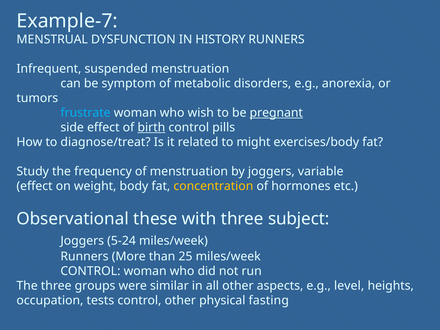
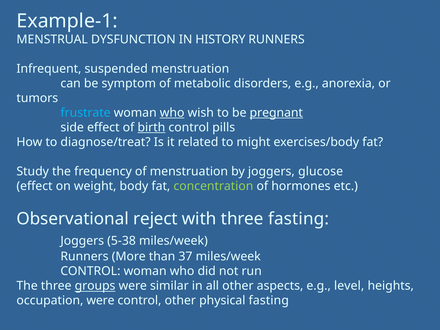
Example-7: Example-7 -> Example-1
who at (172, 113) underline: none -> present
variable: variable -> glucose
concentration colour: yellow -> light green
these: these -> reject
three subject: subject -> fasting
5-24: 5-24 -> 5-38
25: 25 -> 37
groups underline: none -> present
occupation tests: tests -> were
